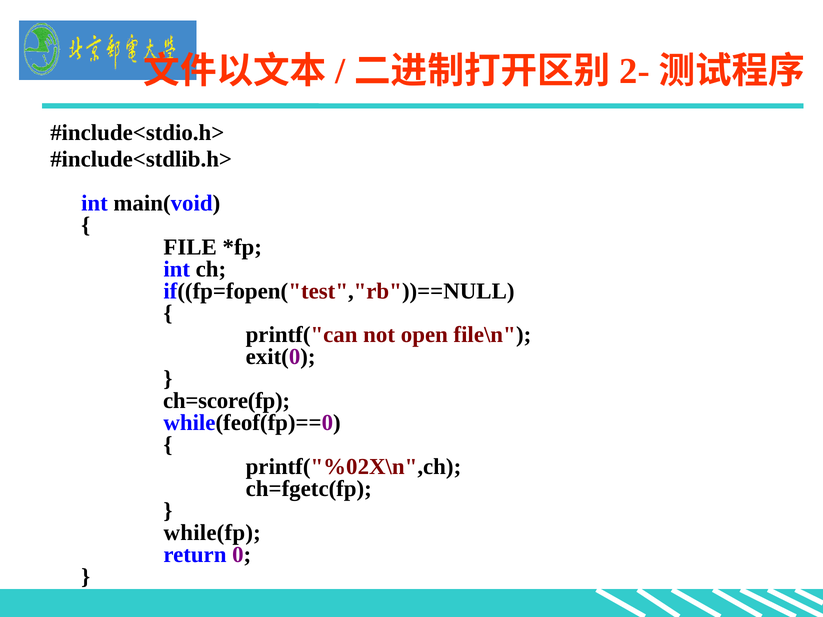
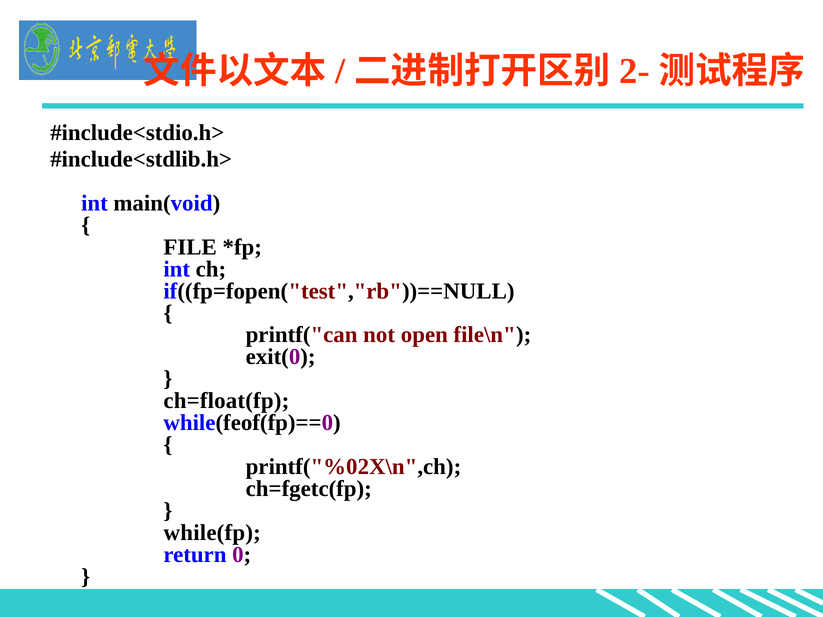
ch=score(fp: ch=score(fp -> ch=float(fp
